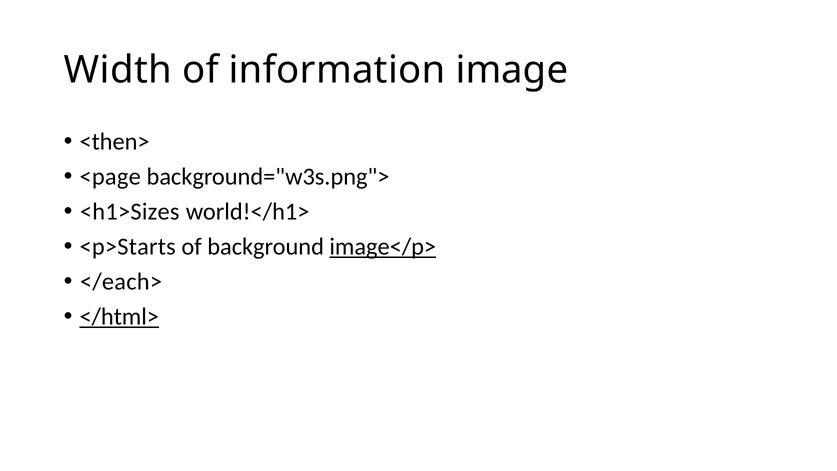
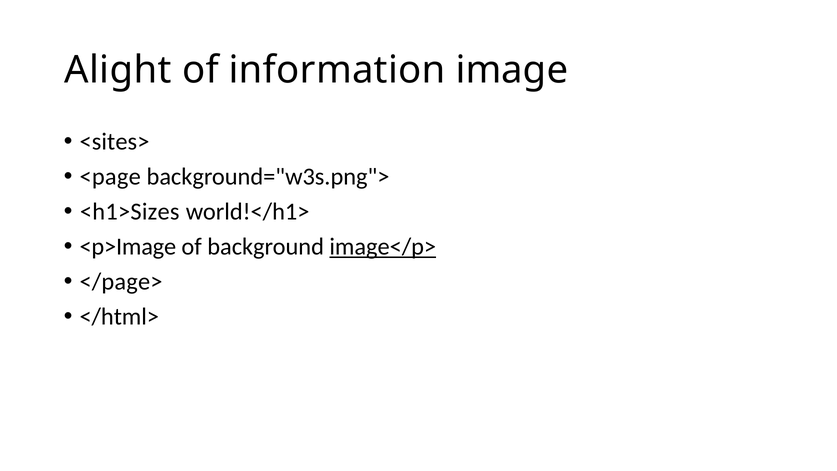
Width: Width -> Alight
<then>: <then> -> <sites>
<p>Starts: <p>Starts -> <p>Image
</each>: </each> -> </page>
</html> underline: present -> none
